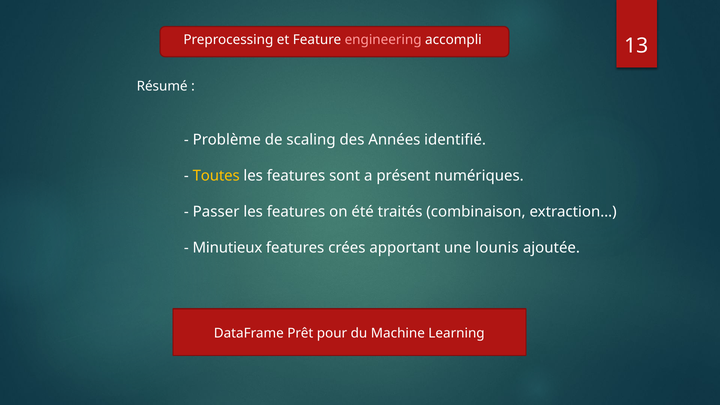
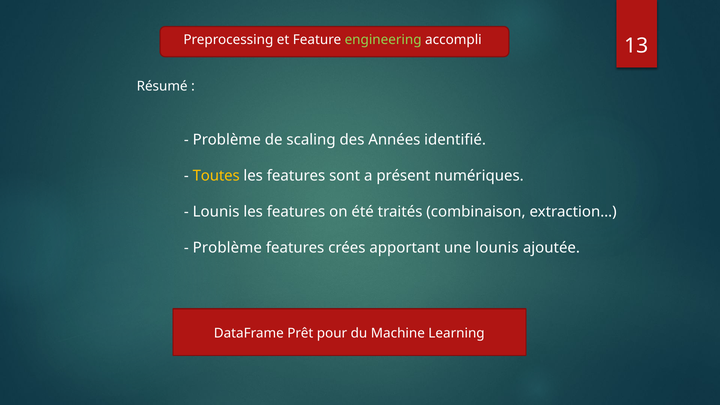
engineering colour: pink -> light green
Passer at (216, 212): Passer -> Lounis
Minutieux at (227, 248): Minutieux -> Problème
